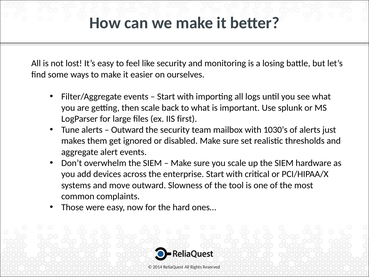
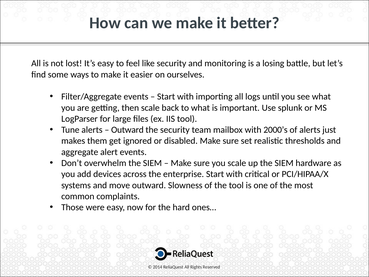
IIS first: first -> tool
1030’s: 1030’s -> 2000’s
